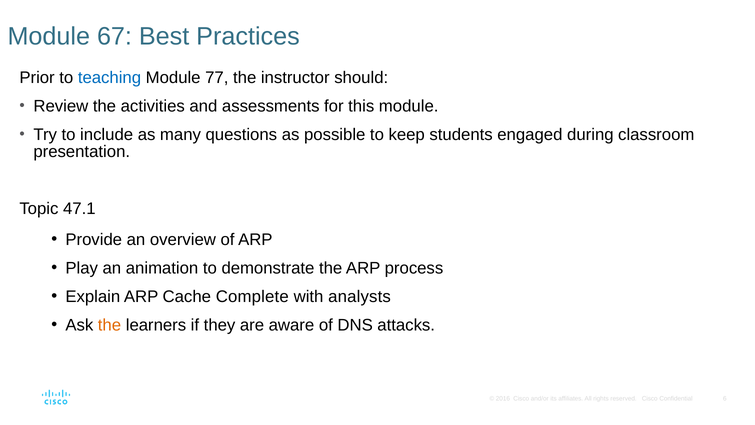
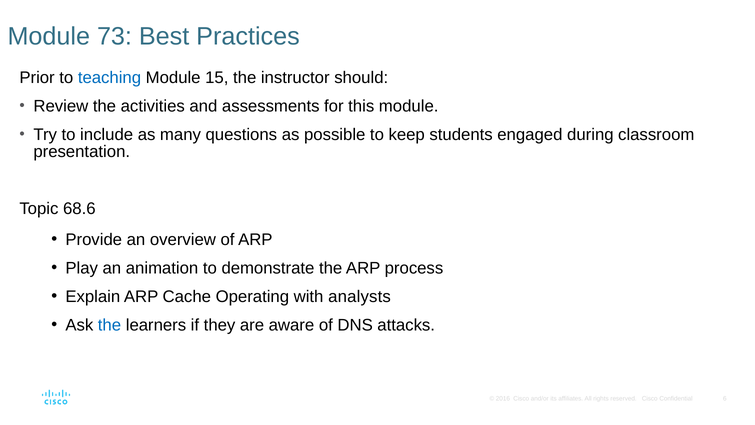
67: 67 -> 73
77: 77 -> 15
47.1: 47.1 -> 68.6
Complete: Complete -> Operating
the at (109, 325) colour: orange -> blue
